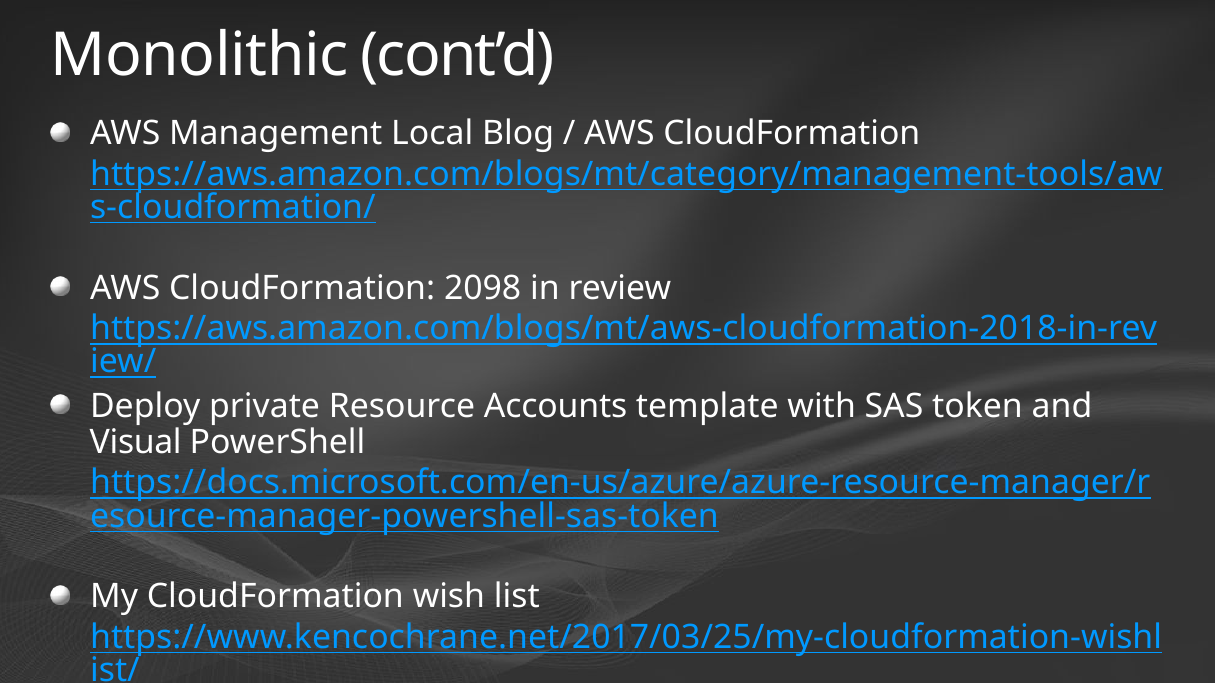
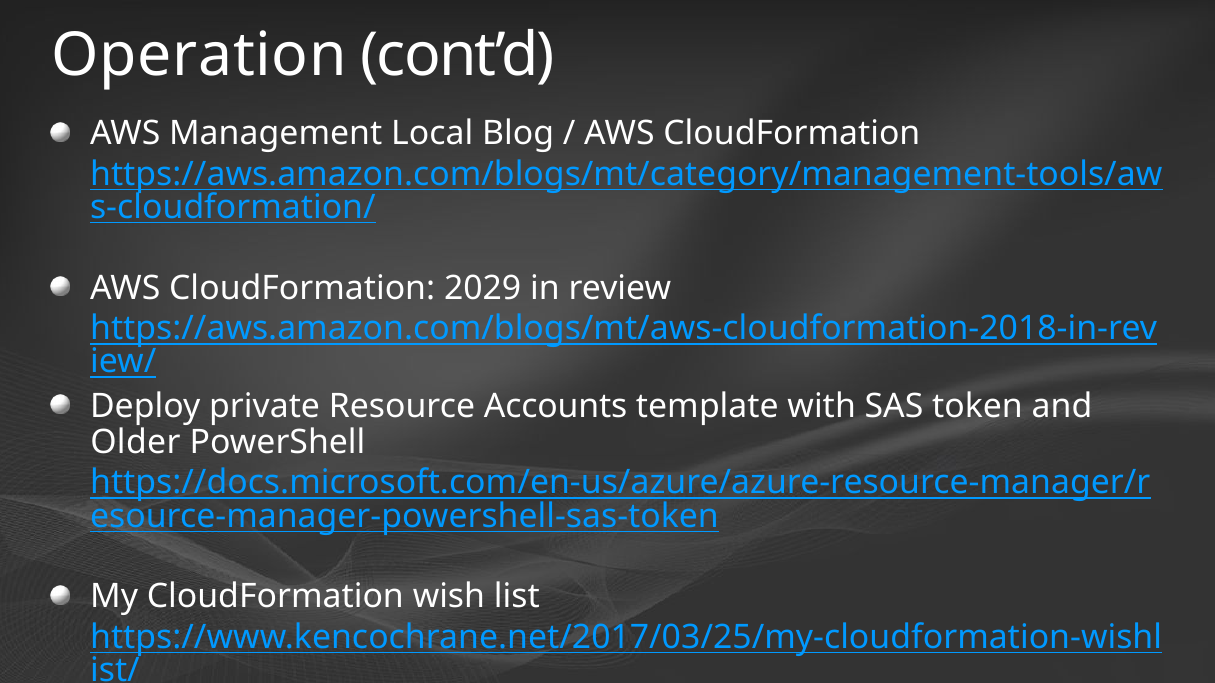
Monolithic: Monolithic -> Operation
2098: 2098 -> 2029
Visual: Visual -> Older
